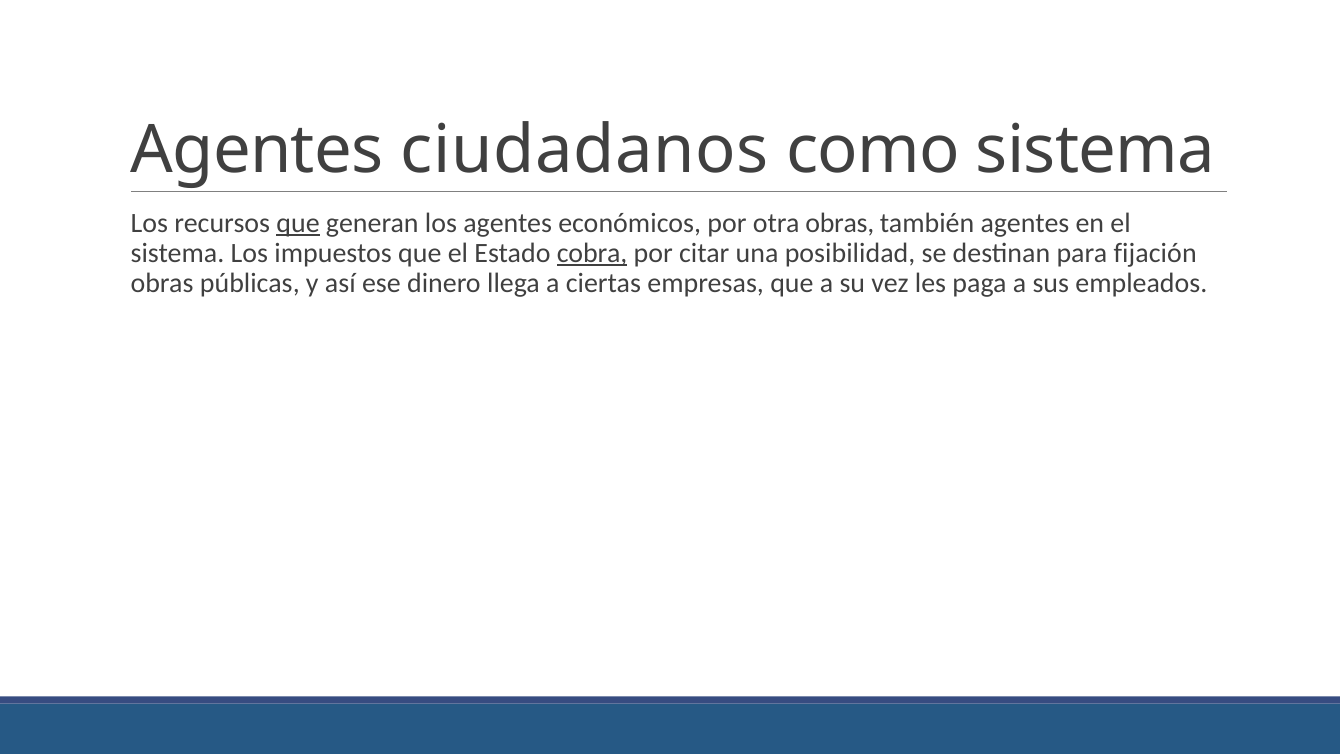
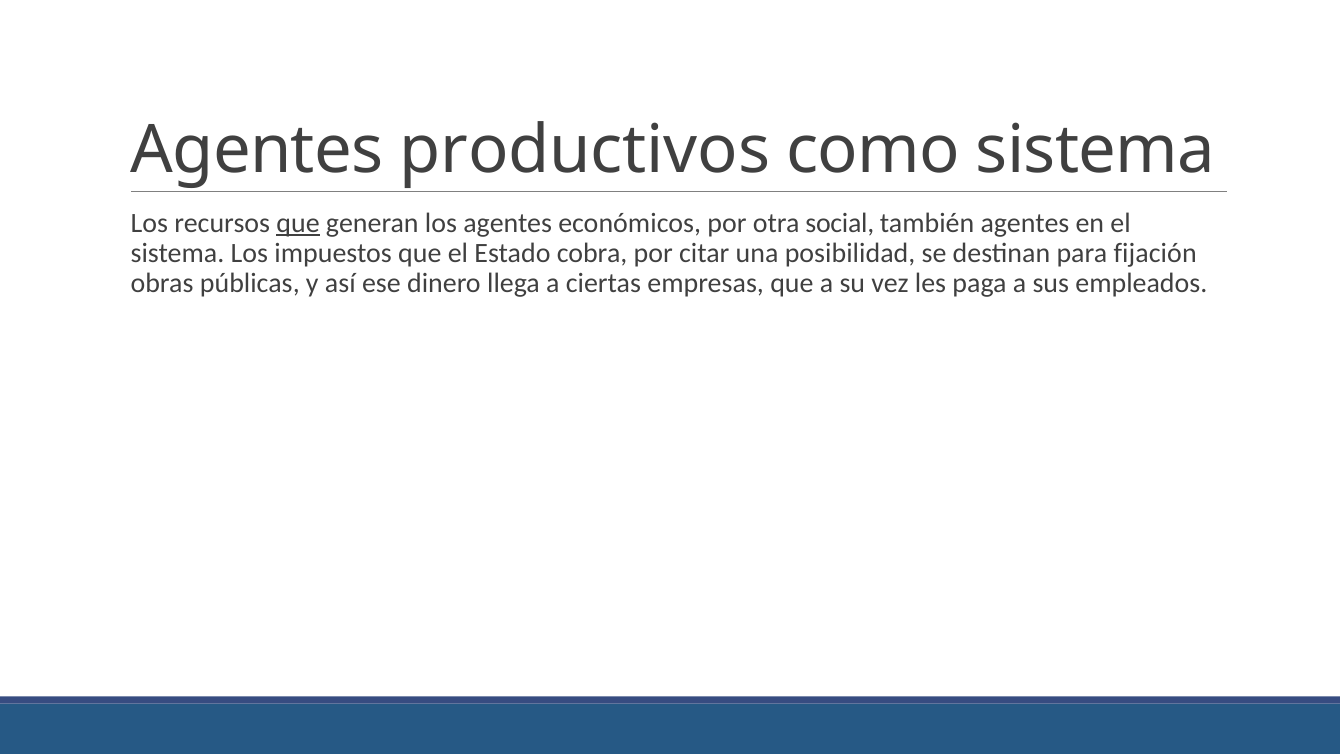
ciudadanos: ciudadanos -> productivos
otra obras: obras -> social
cobra underline: present -> none
